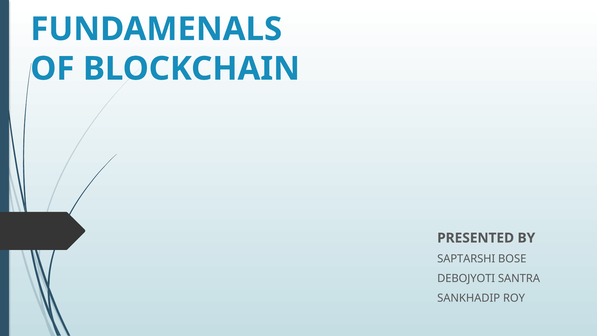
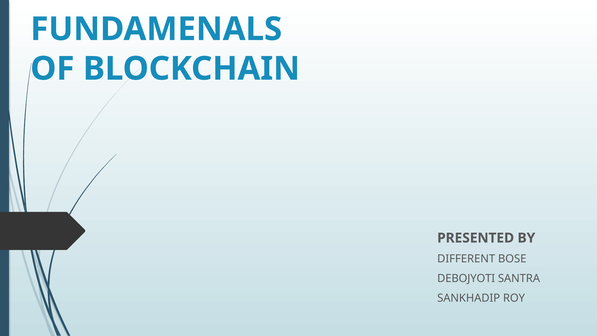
SAPTARSHI: SAPTARSHI -> DIFFERENT
